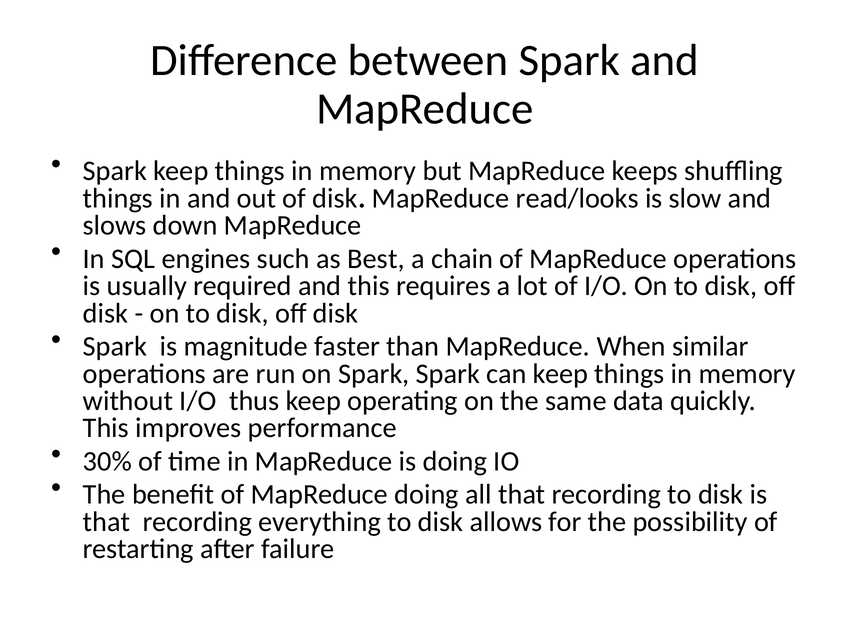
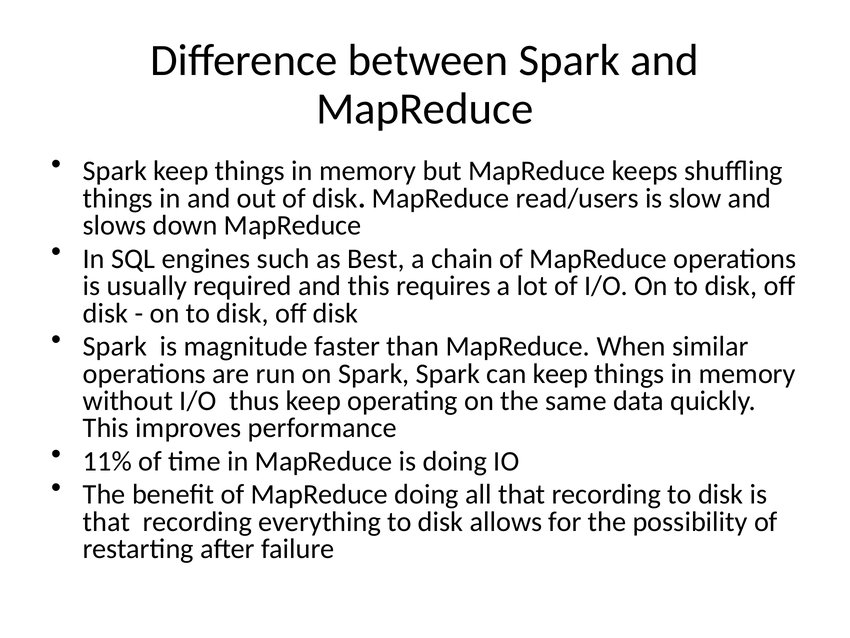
read/looks: read/looks -> read/users
30%: 30% -> 11%
